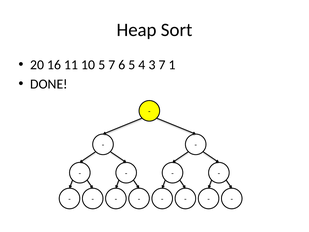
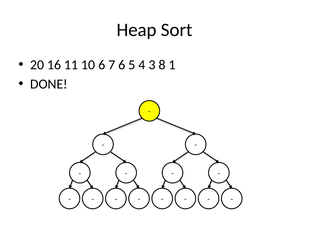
10 5: 5 -> 6
3 7: 7 -> 8
